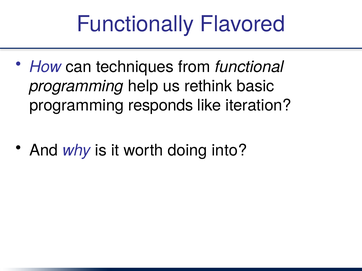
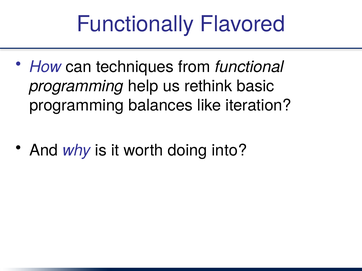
responds: responds -> balances
